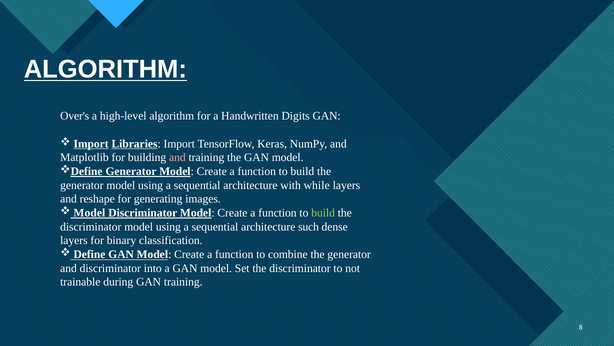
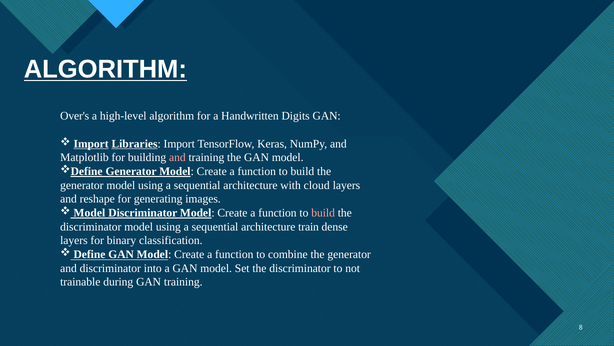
while: while -> cloud
build at (323, 213) colour: light green -> pink
such: such -> train
